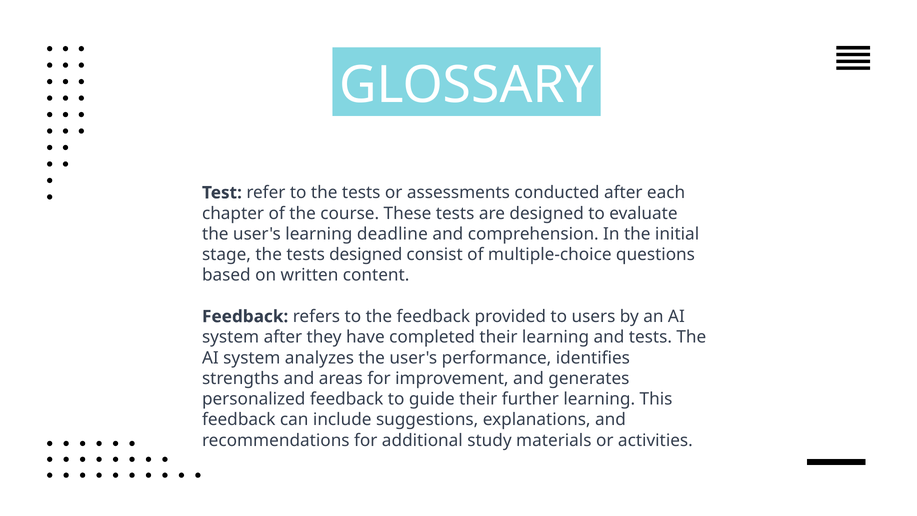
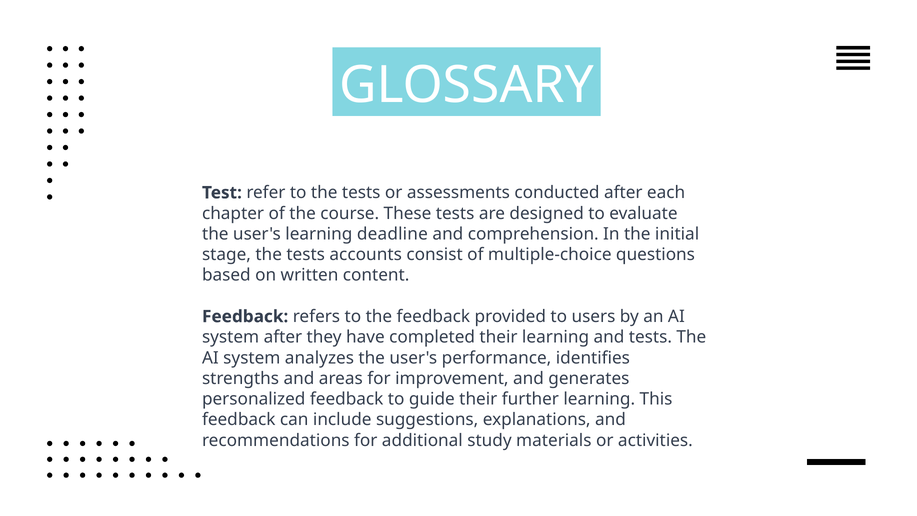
tests designed: designed -> accounts
